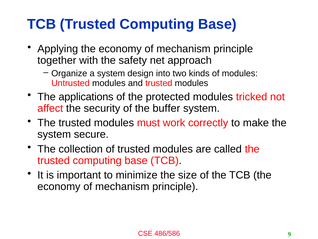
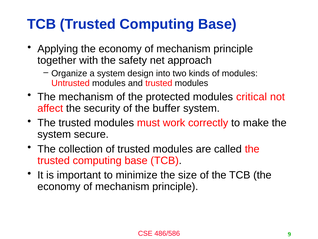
The applications: applications -> mechanism
tricked: tricked -> critical
